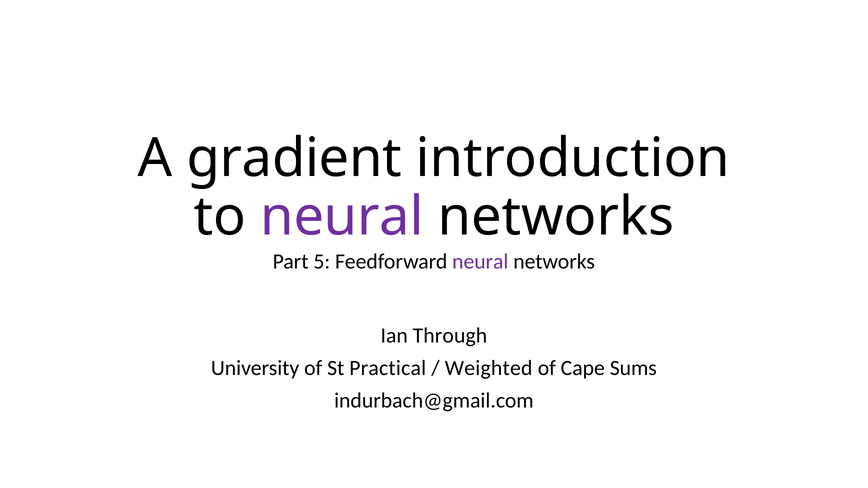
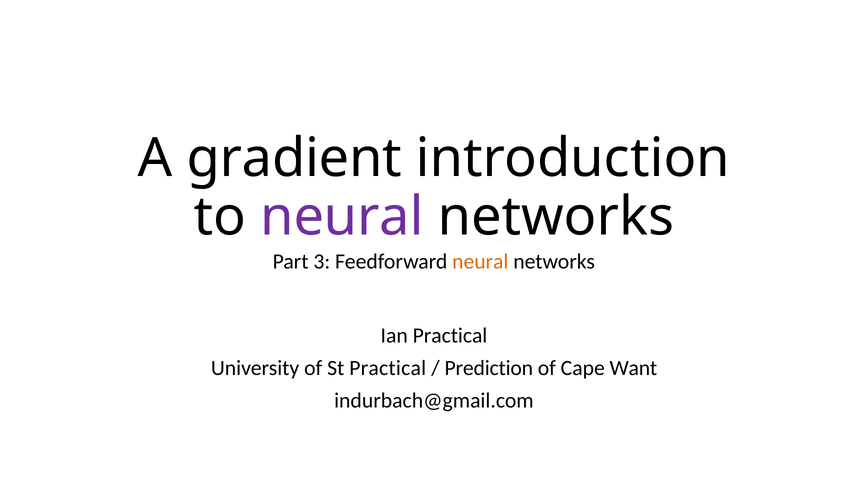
5: 5 -> 3
neural at (480, 262) colour: purple -> orange
Ian Through: Through -> Practical
Weighted: Weighted -> Prediction
Sums: Sums -> Want
